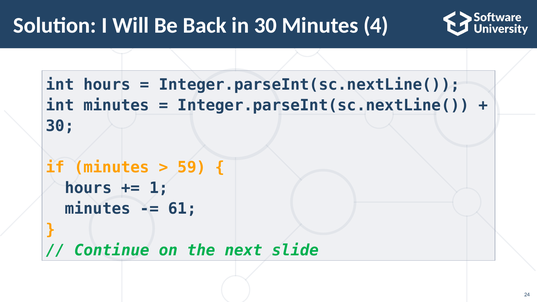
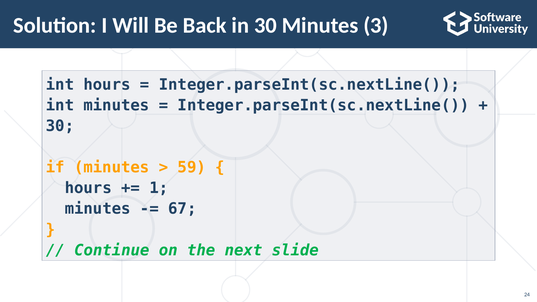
4: 4 -> 3
61: 61 -> 67
